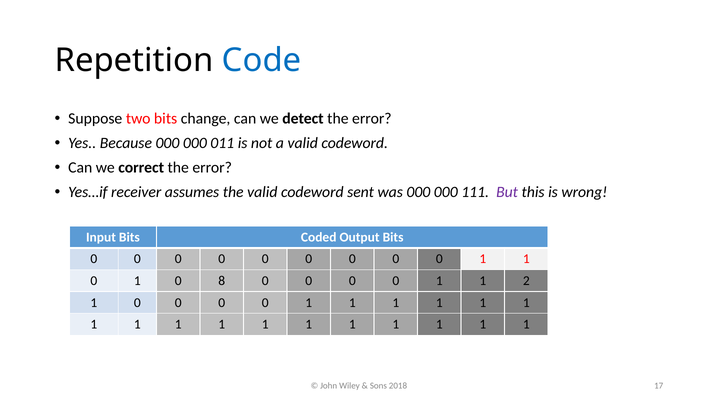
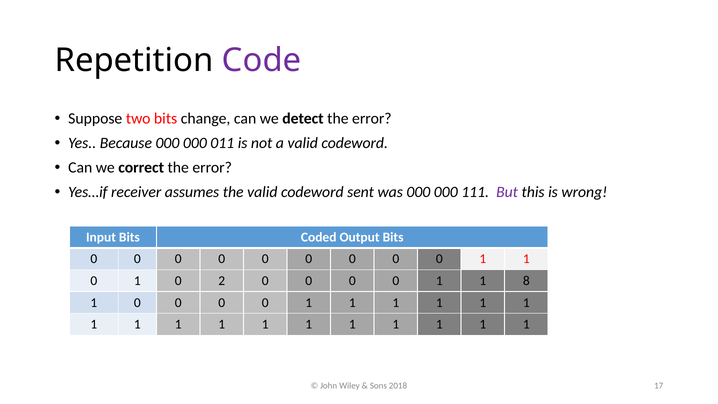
Code colour: blue -> purple
8: 8 -> 2
2: 2 -> 8
